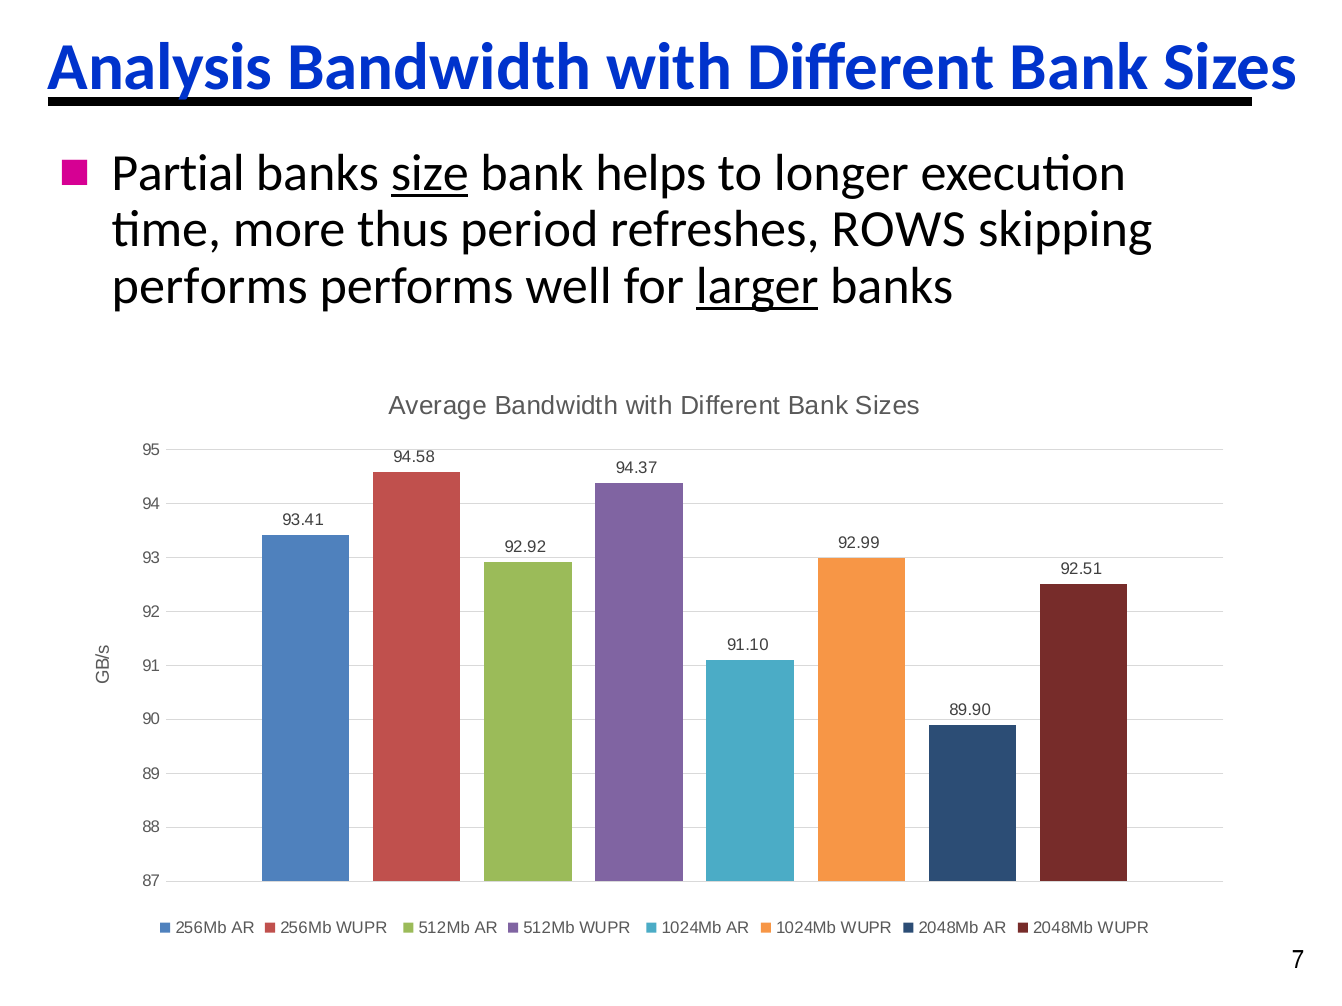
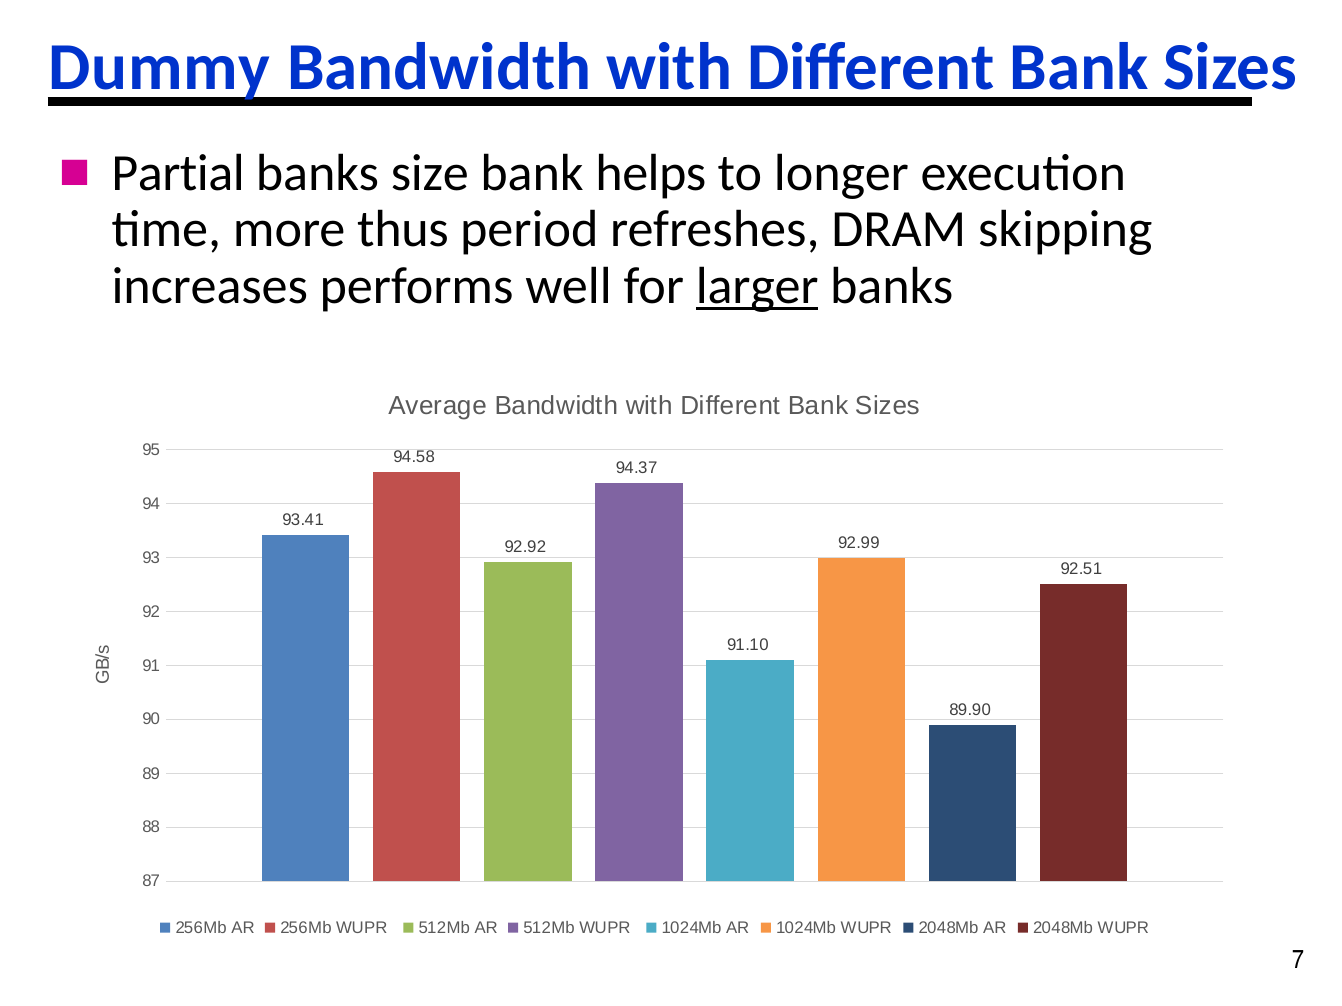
Analysis: Analysis -> Dummy
size underline: present -> none
ROWS: ROWS -> DRAM
performs at (210, 286): performs -> increases
